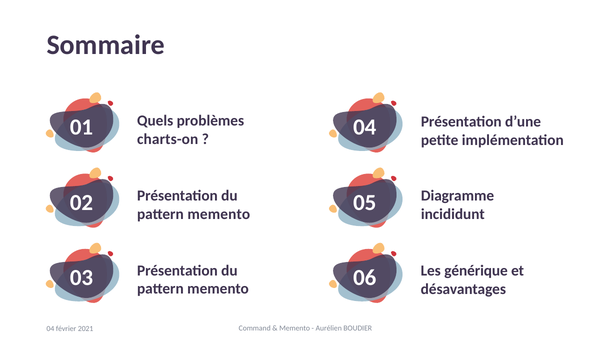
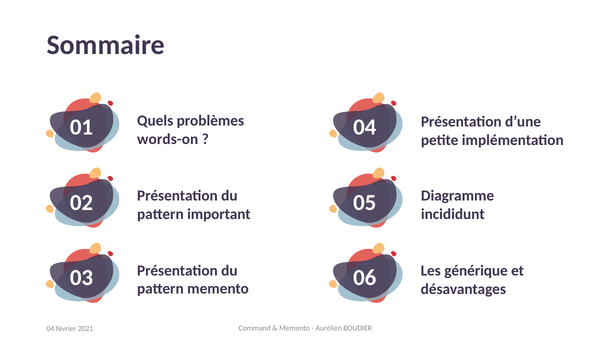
charts-on: charts-on -> words-on
memento at (219, 214): memento -> important
